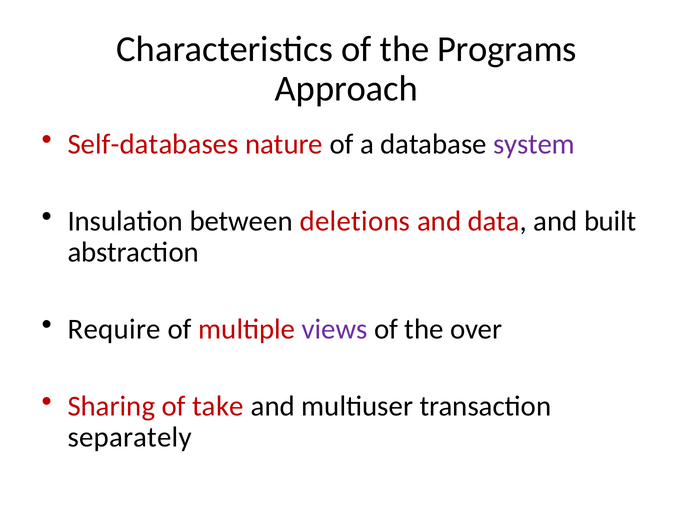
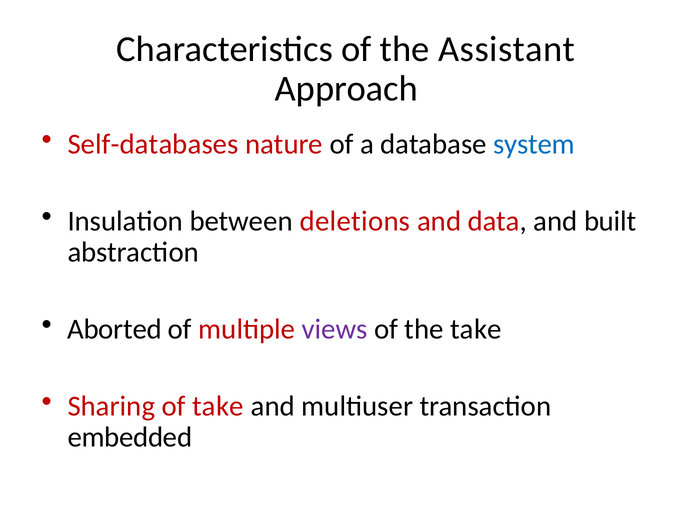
Programs: Programs -> Assistant
system colour: purple -> blue
Require: Require -> Aborted
the over: over -> take
separately: separately -> embedded
